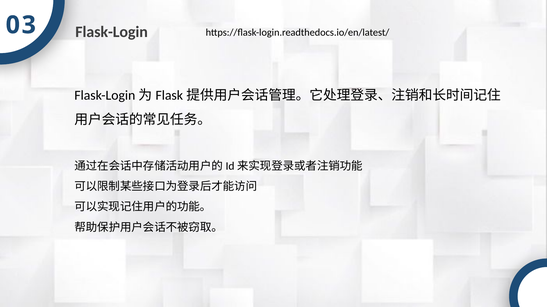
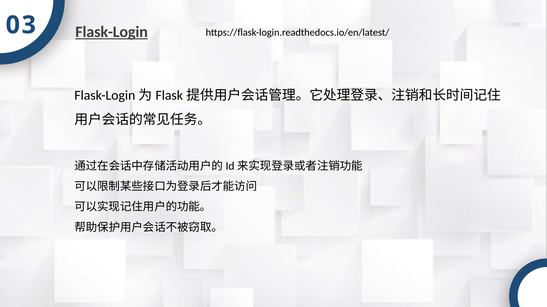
Flask-Login underline: none -> present
